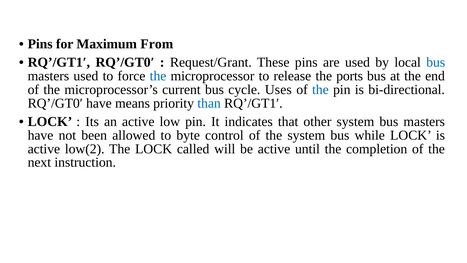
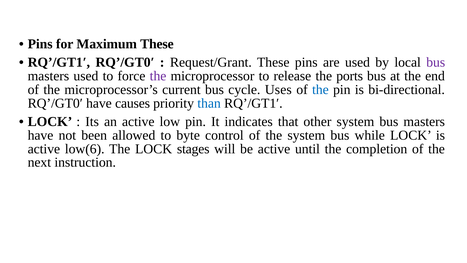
Maximum From: From -> These
bus at (436, 62) colour: blue -> purple
the at (158, 76) colour: blue -> purple
means: means -> causes
low(2: low(2 -> low(6
called: called -> stages
